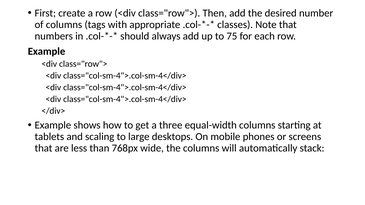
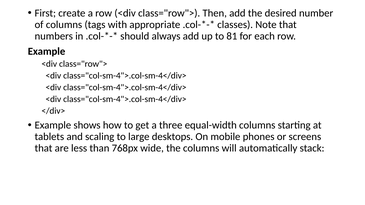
75: 75 -> 81
